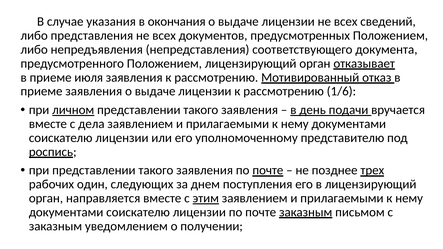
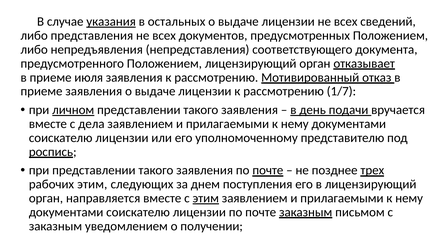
указания underline: none -> present
окончания: окончания -> остальных
1/6: 1/6 -> 1/7
рабочих один: один -> этим
